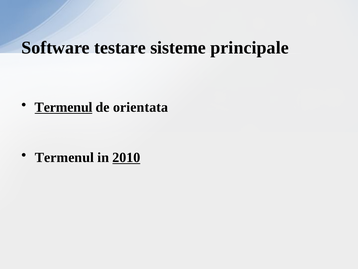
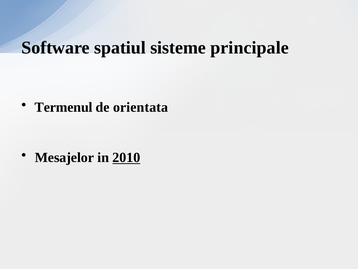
testare: testare -> spatiul
Termenul at (64, 107) underline: present -> none
Termenul at (64, 157): Termenul -> Mesajelor
